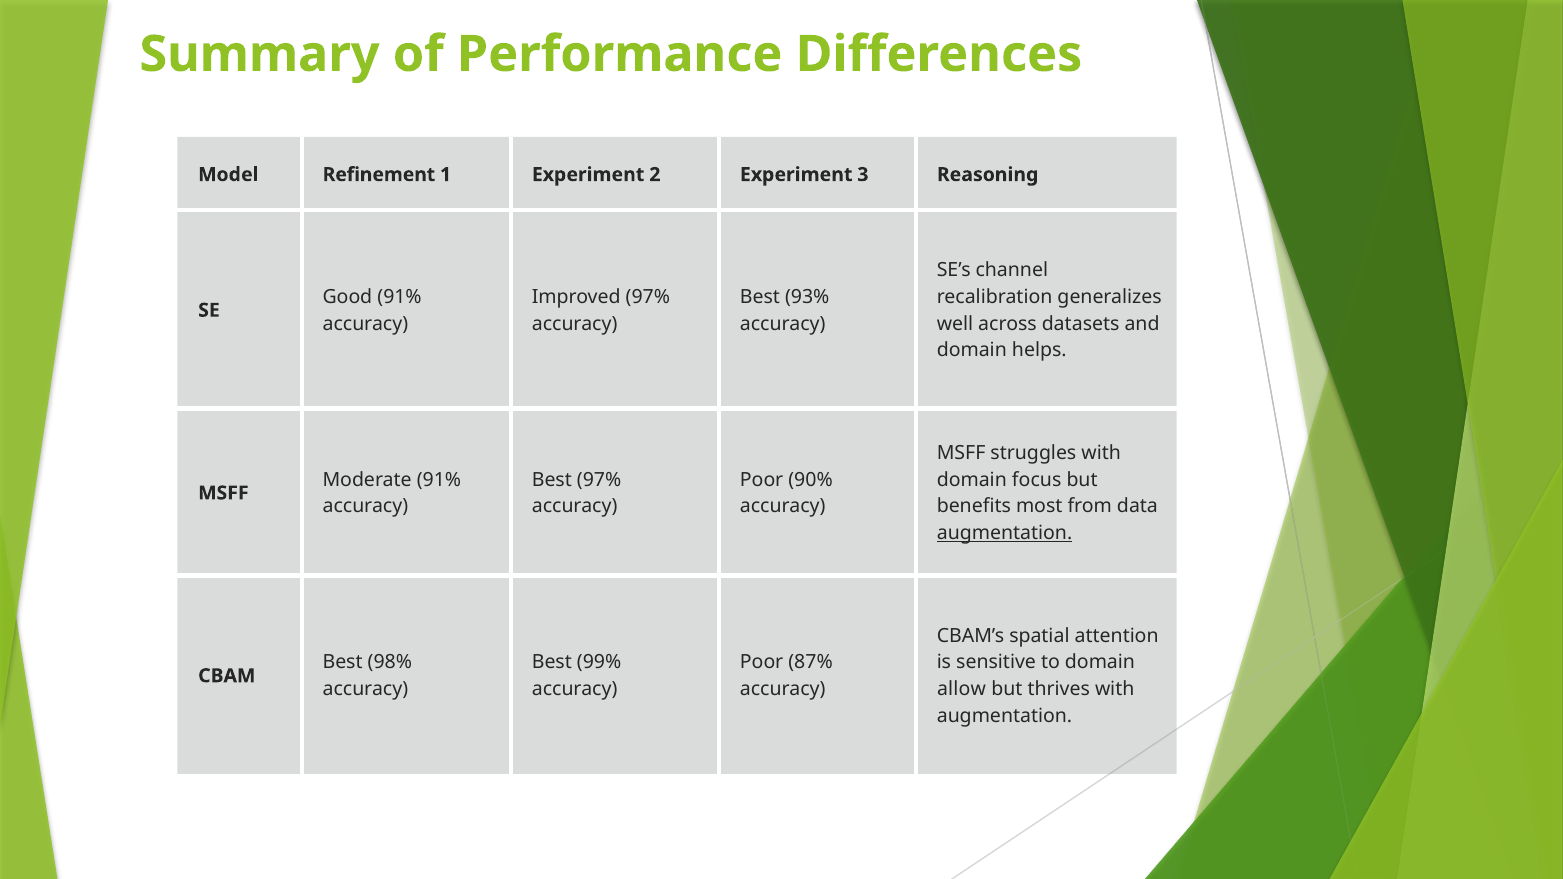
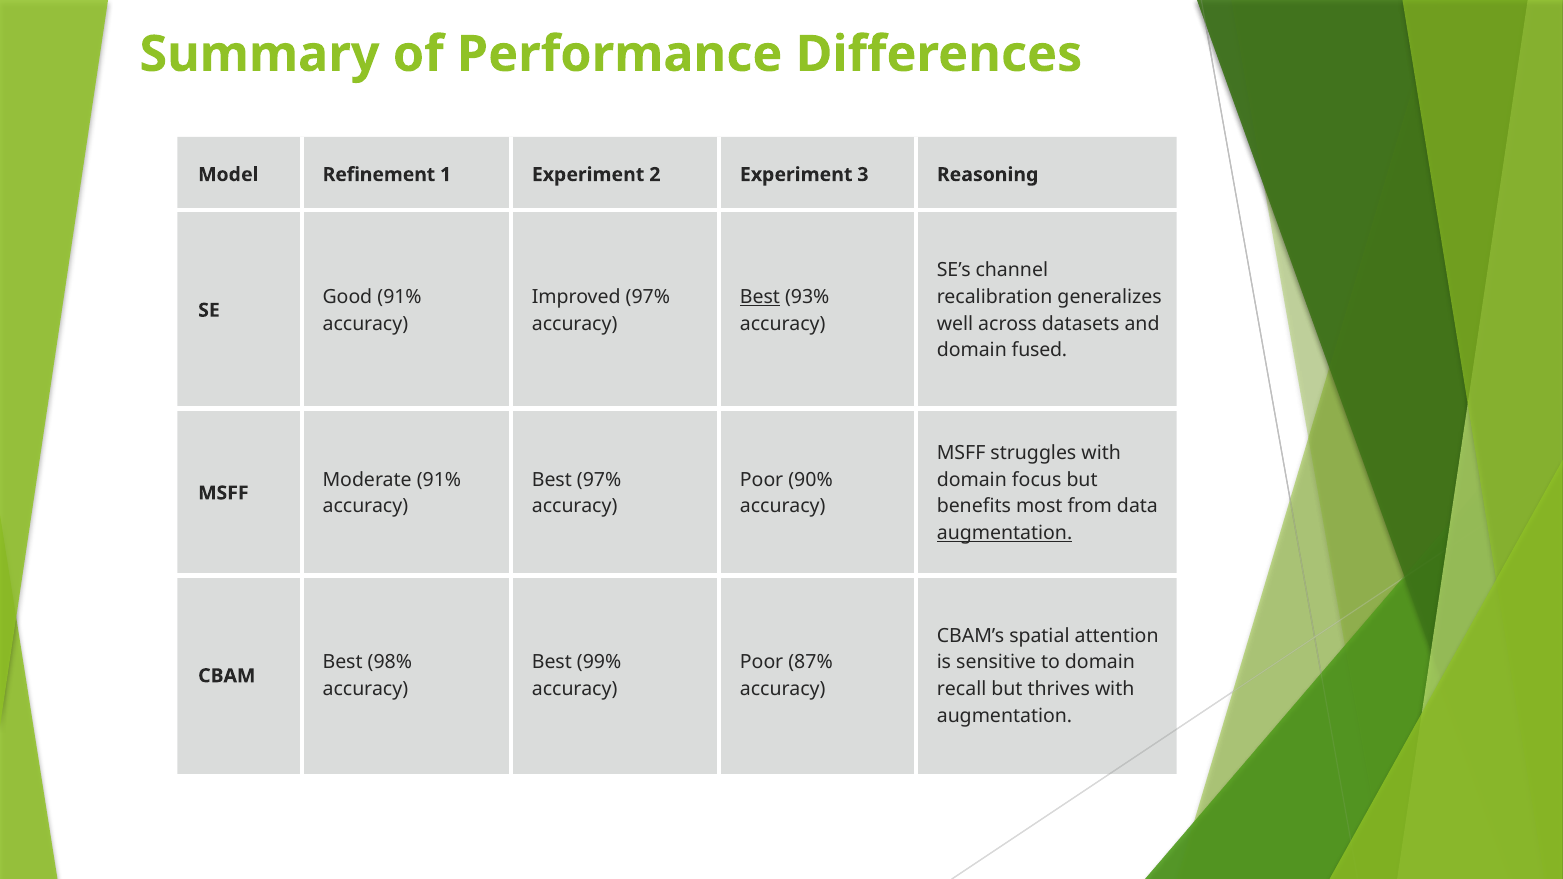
Best at (760, 297) underline: none -> present
helps: helps -> fused
allow: allow -> recall
